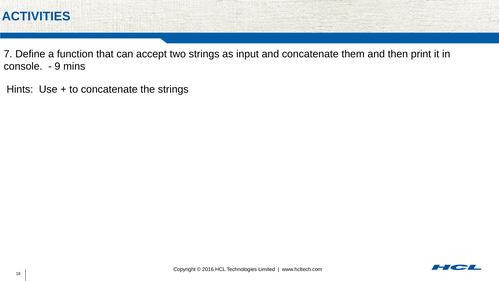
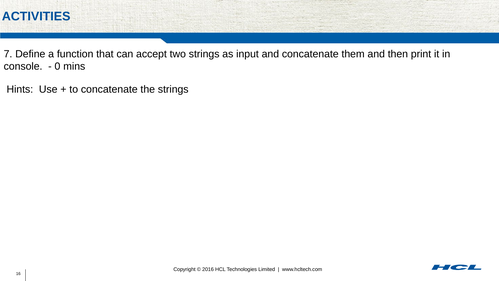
9: 9 -> 0
